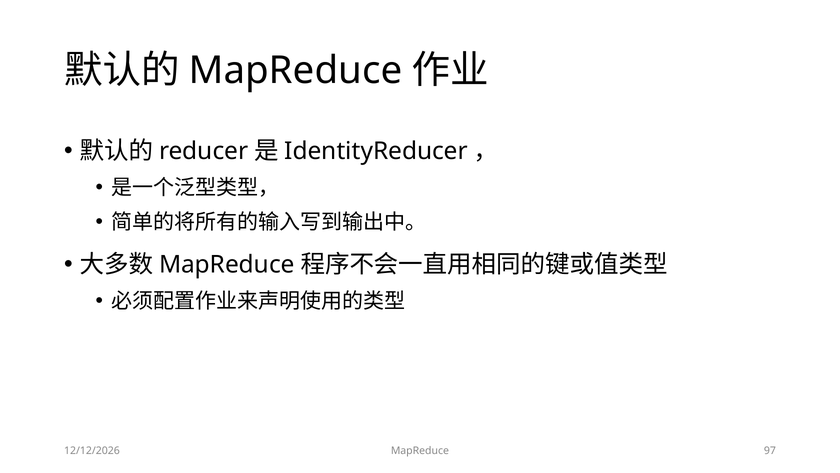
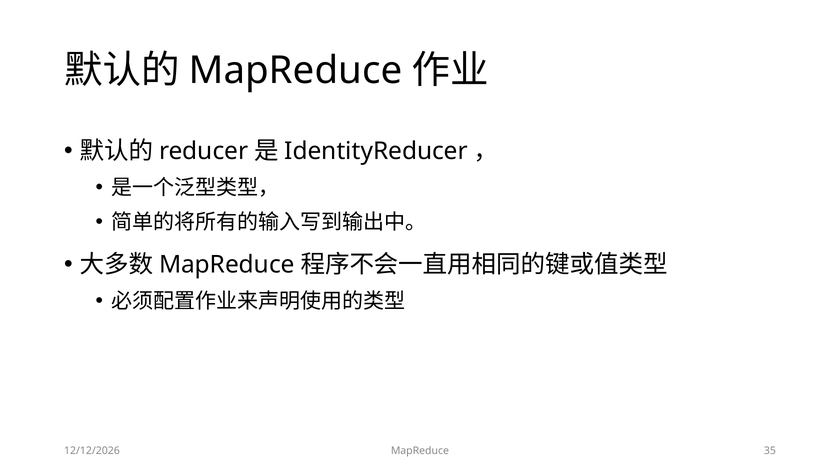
97: 97 -> 35
